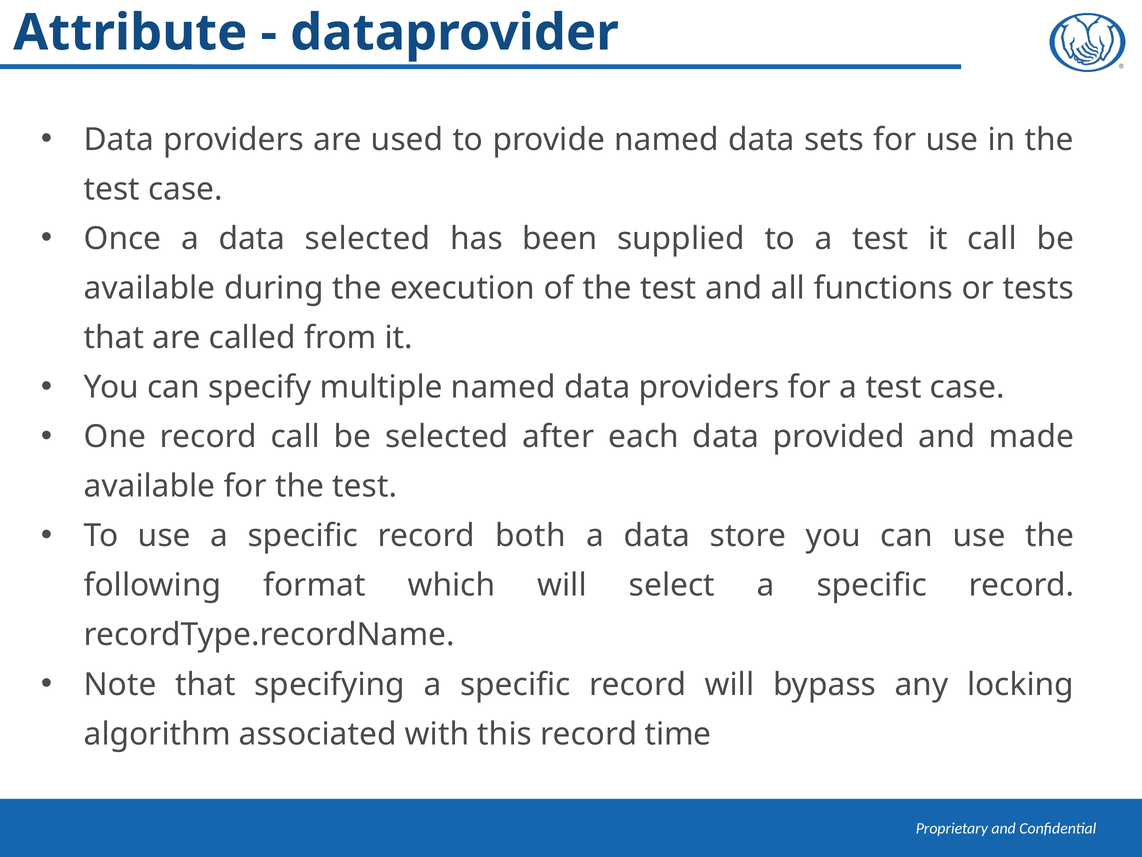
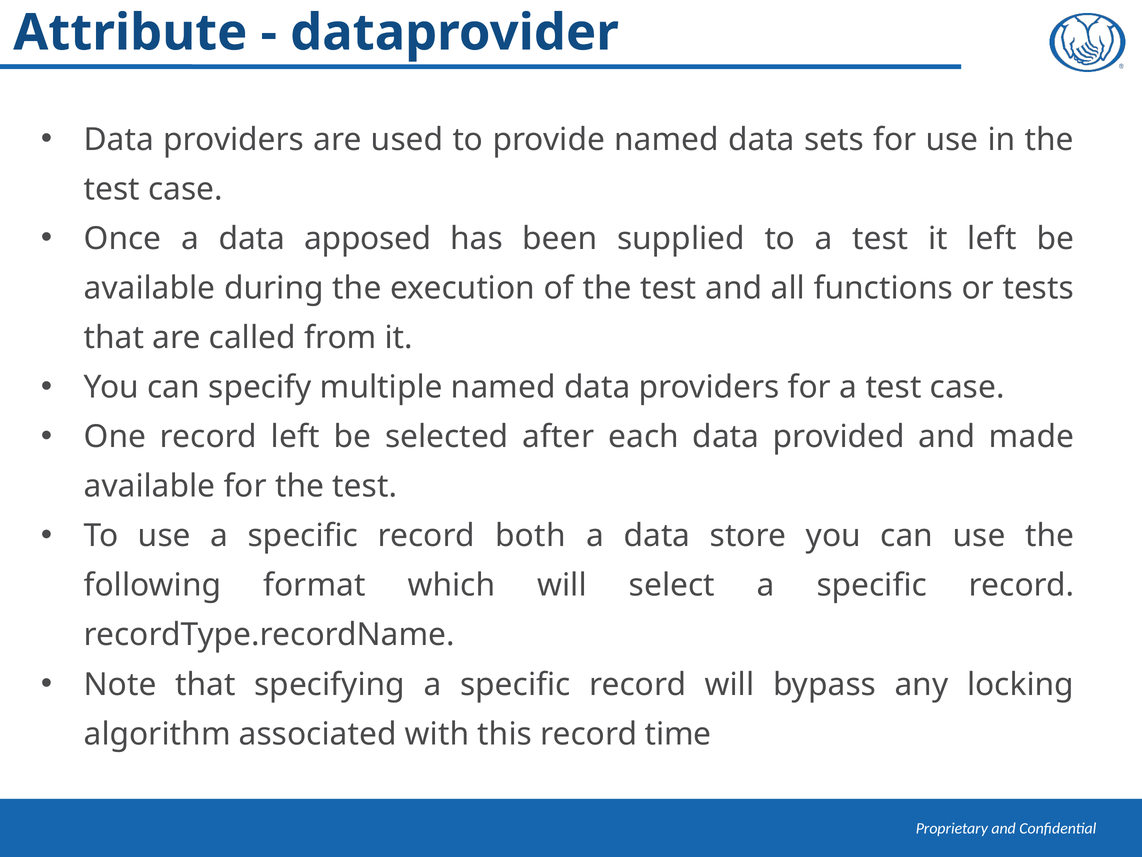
data selected: selected -> apposed
it call: call -> left
record call: call -> left
